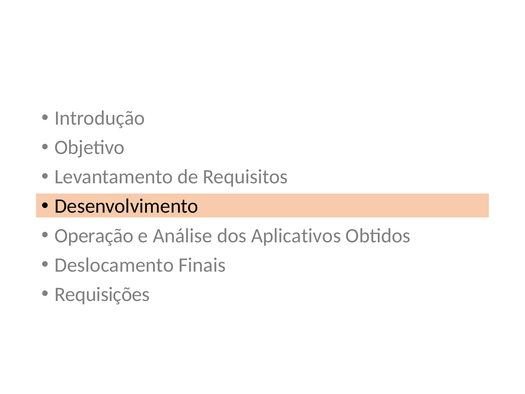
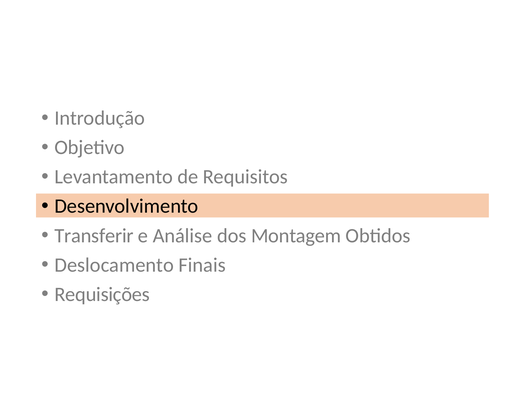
Operação: Operação -> Transferir
Aplicativos: Aplicativos -> Montagem
